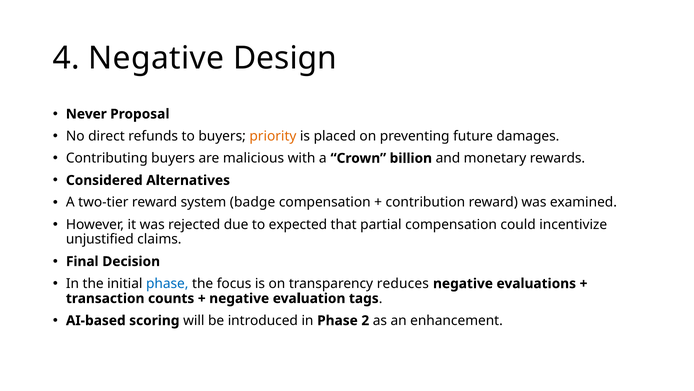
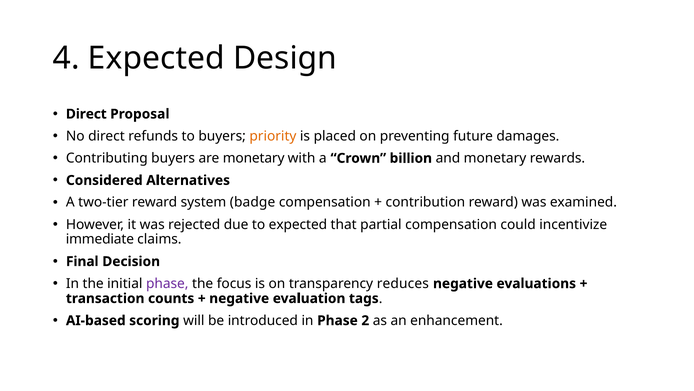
4 Negative: Negative -> Expected
Never at (86, 114): Never -> Direct
are malicious: malicious -> monetary
unjustified: unjustified -> immediate
phase at (167, 283) colour: blue -> purple
